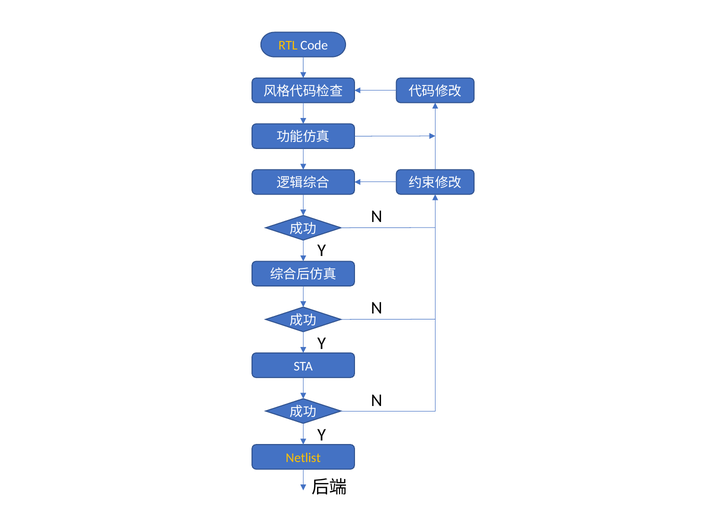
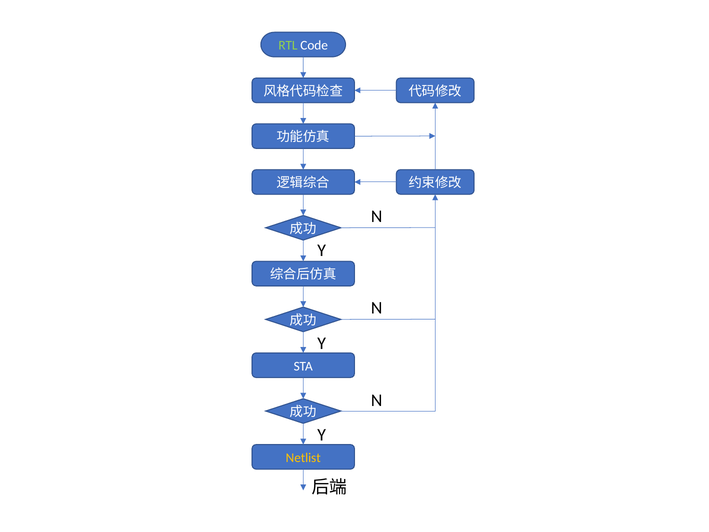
RTL colour: yellow -> light green
